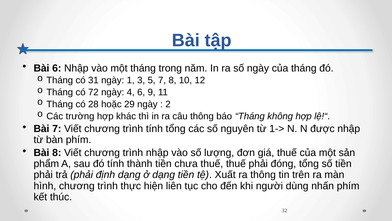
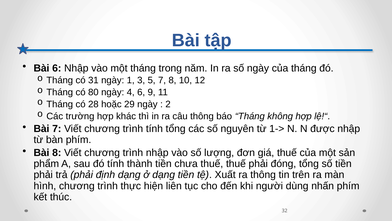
72: 72 -> 80
